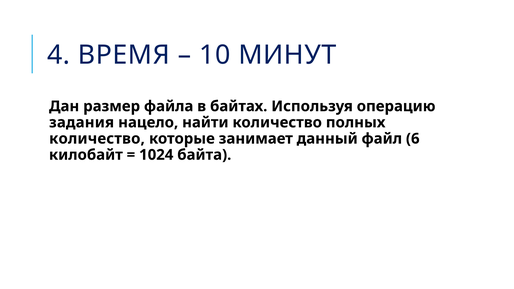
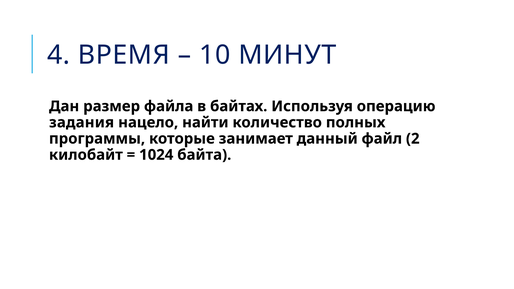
количество at (97, 139): количество -> программы
6: 6 -> 2
